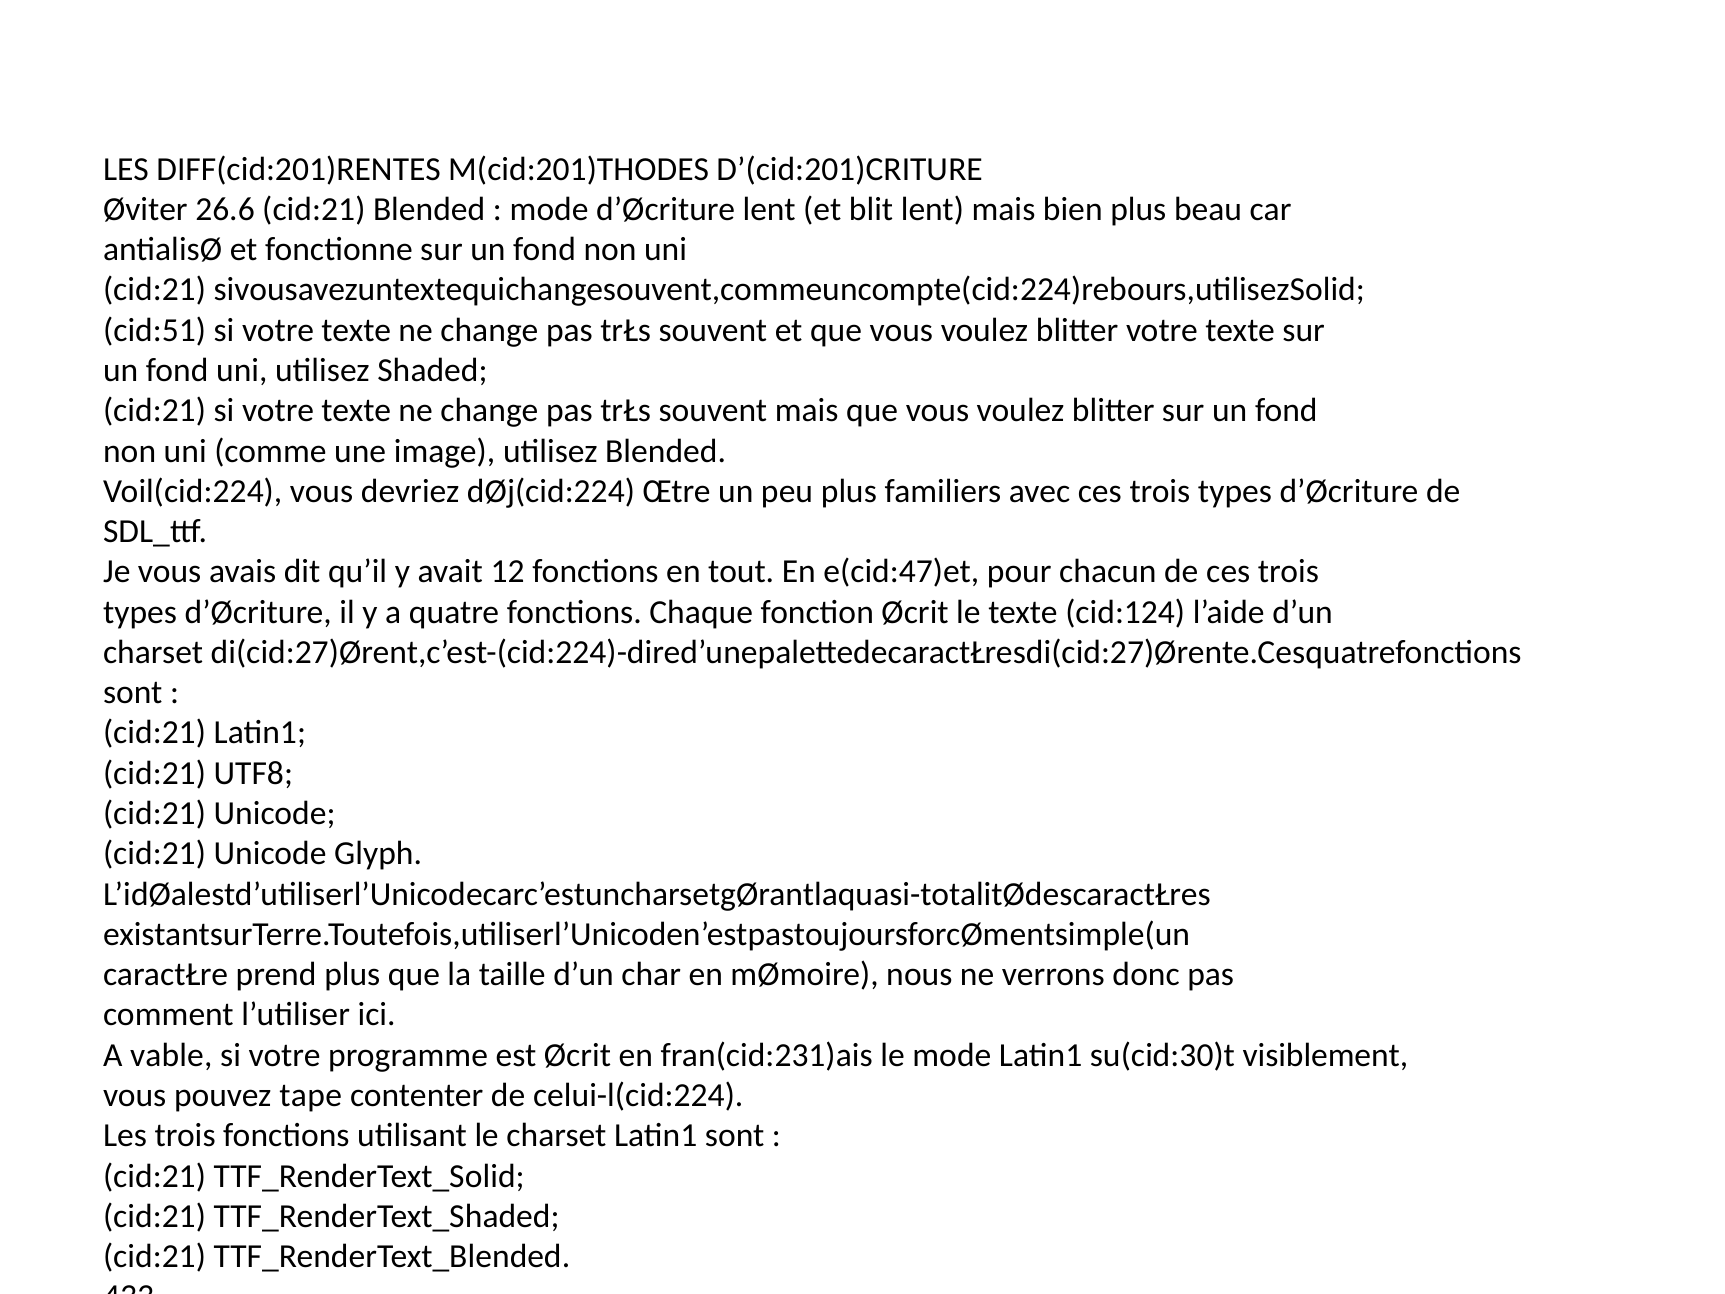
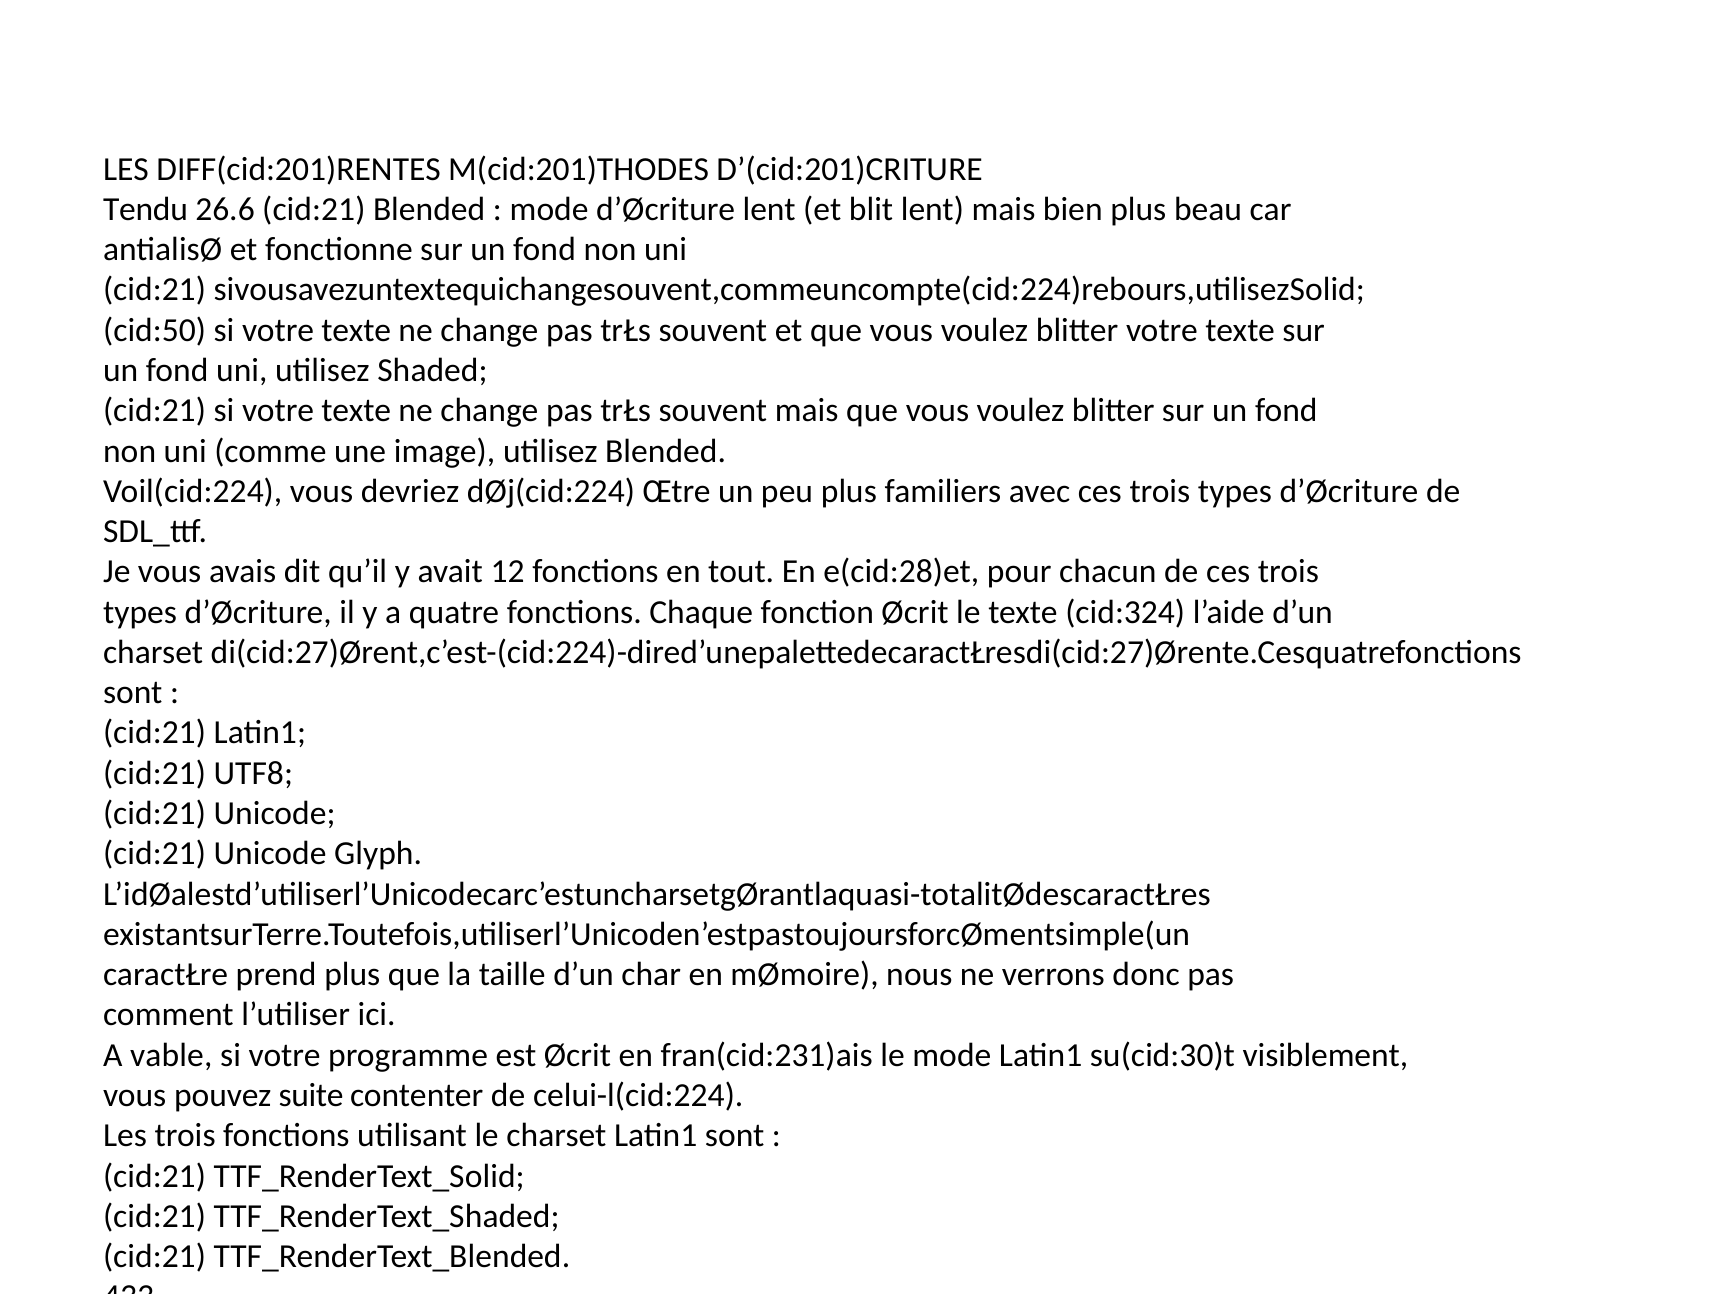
Øviter: Øviter -> Tendu
cid:51: cid:51 -> cid:50
e(cid:47)et: e(cid:47)et -> e(cid:28)et
cid:124: cid:124 -> cid:324
tape: tape -> suite
